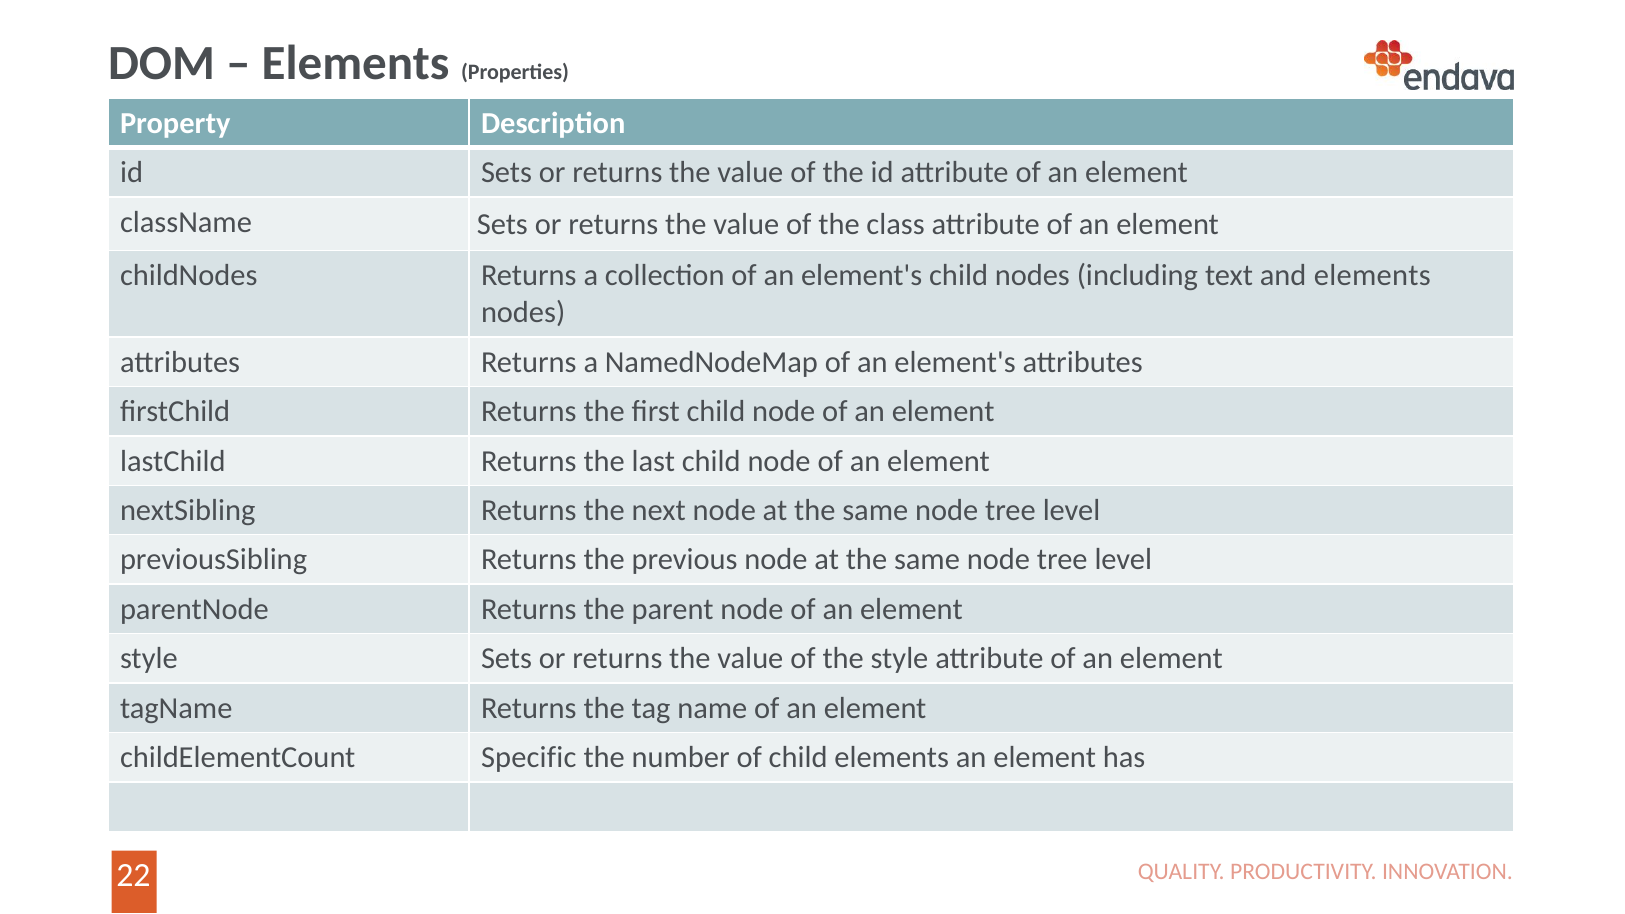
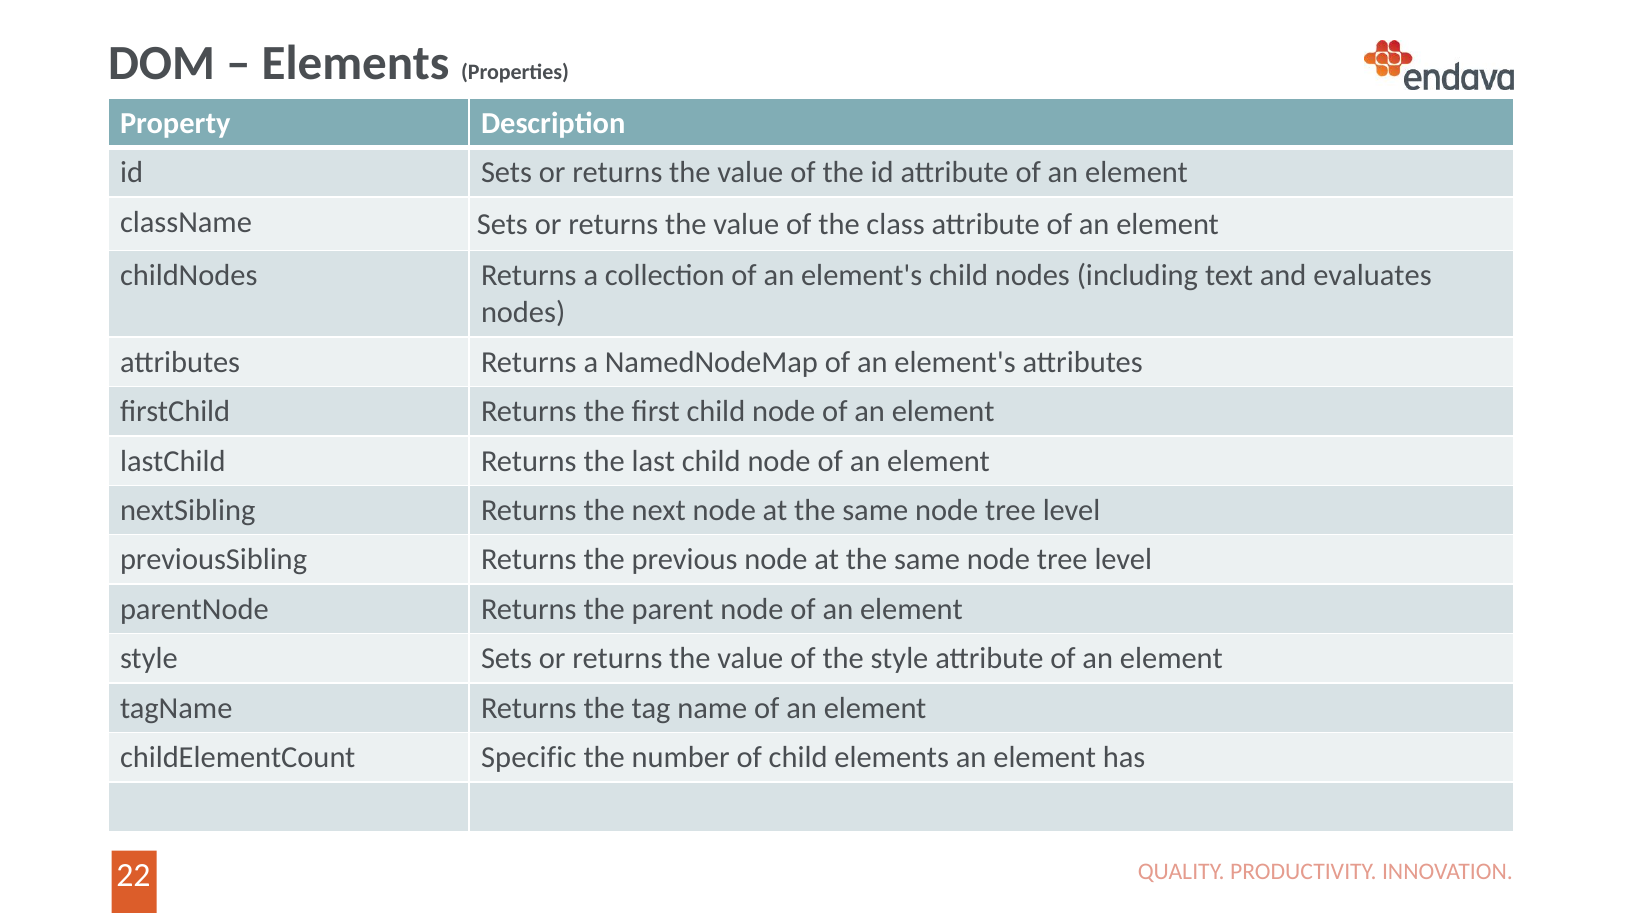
and elements: elements -> evaluates
